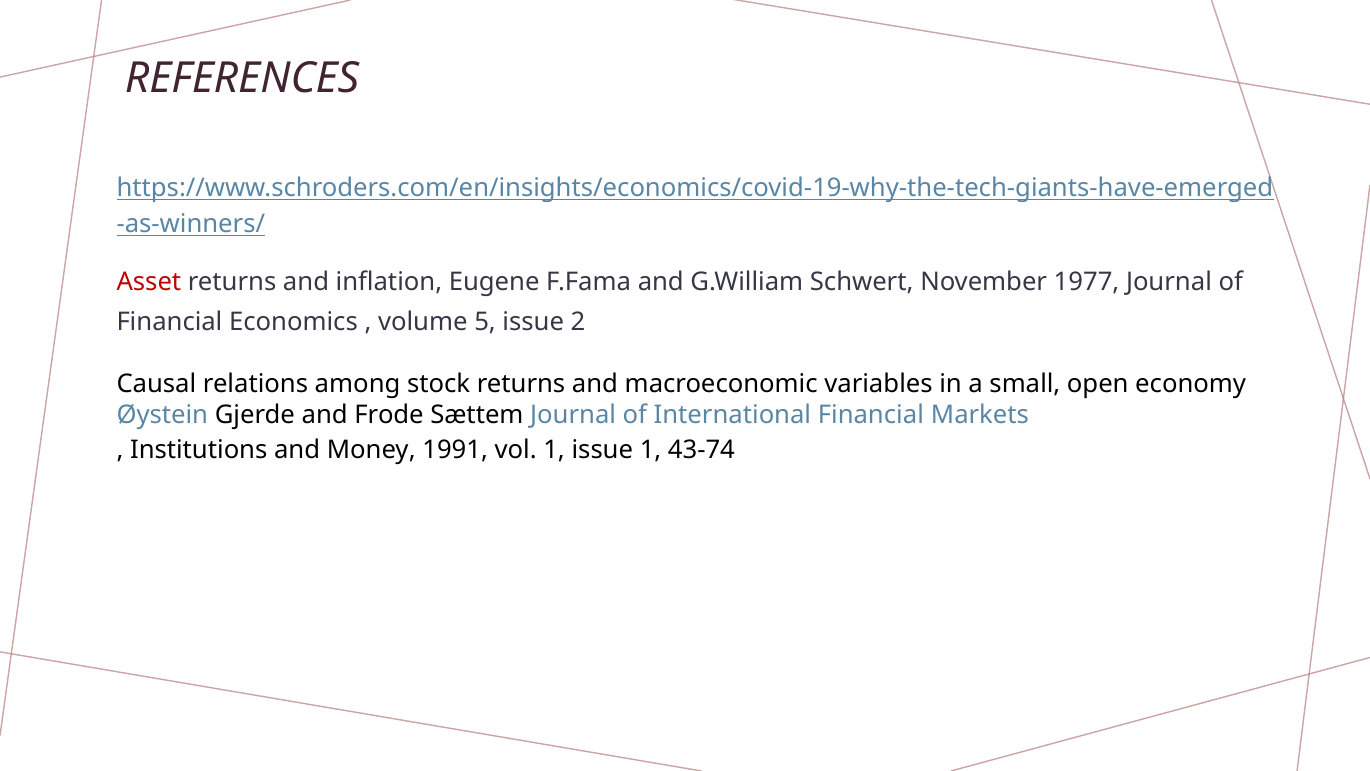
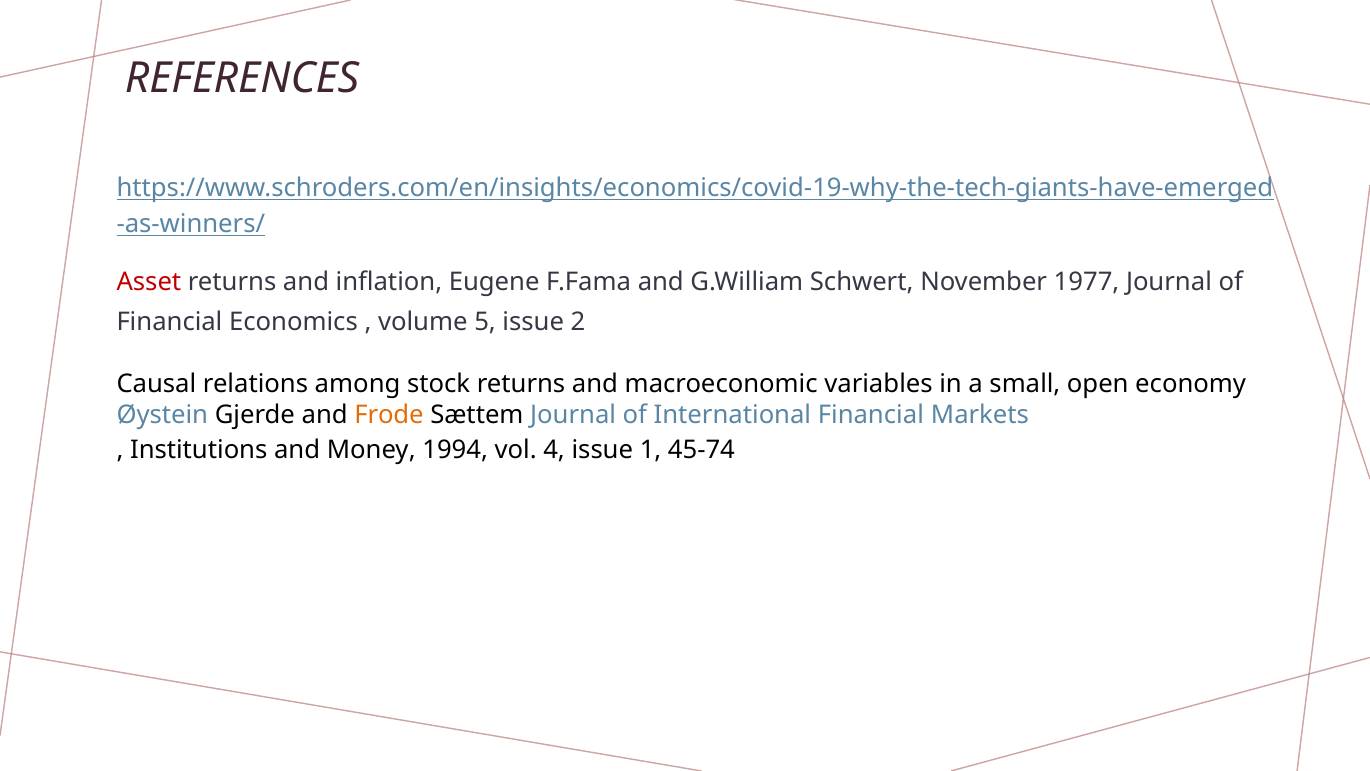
Frode colour: black -> orange
1991: 1991 -> 1994
vol 1: 1 -> 4
43-74: 43-74 -> 45-74
